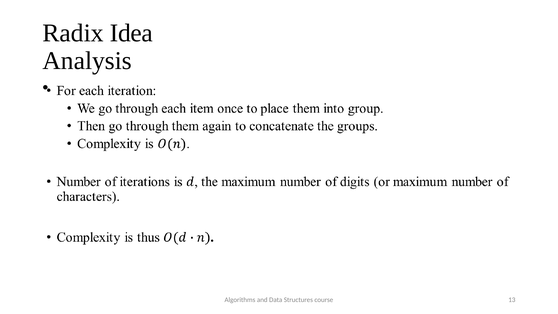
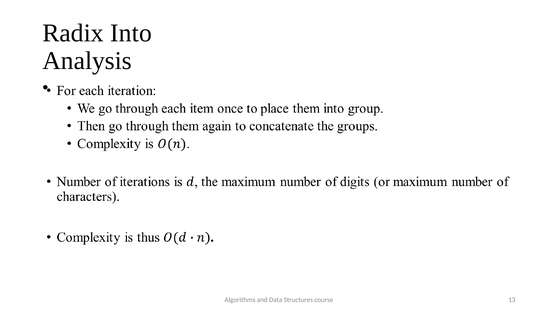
Idea: Idea -> Into
